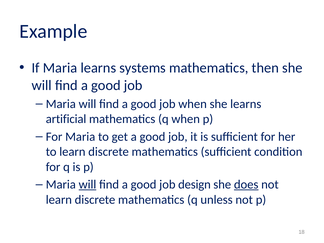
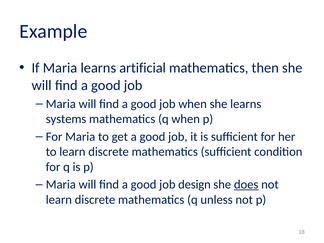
systems: systems -> artificial
artificial: artificial -> systems
will at (87, 185) underline: present -> none
